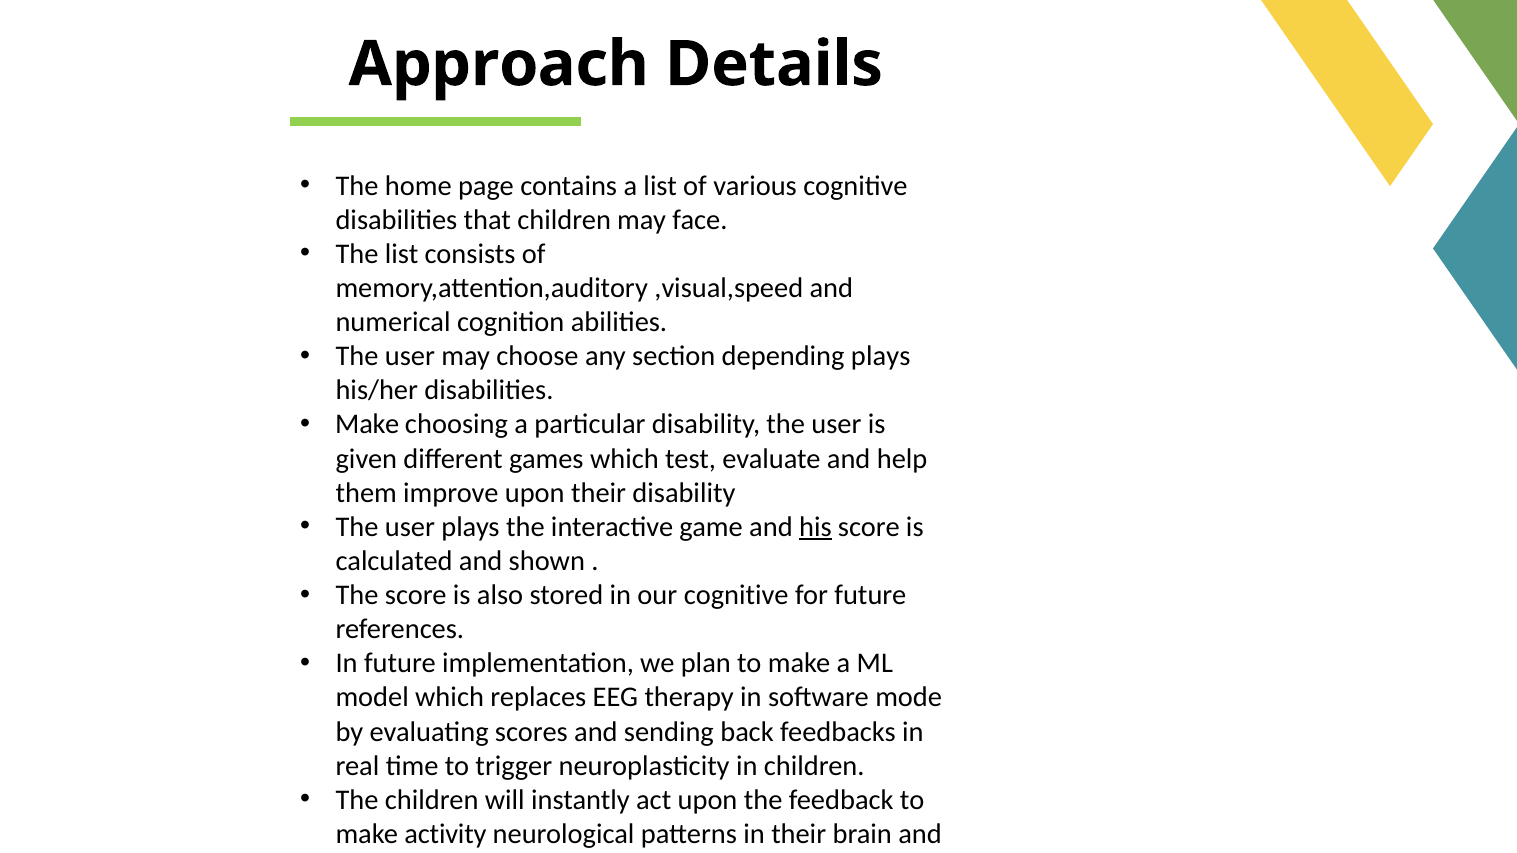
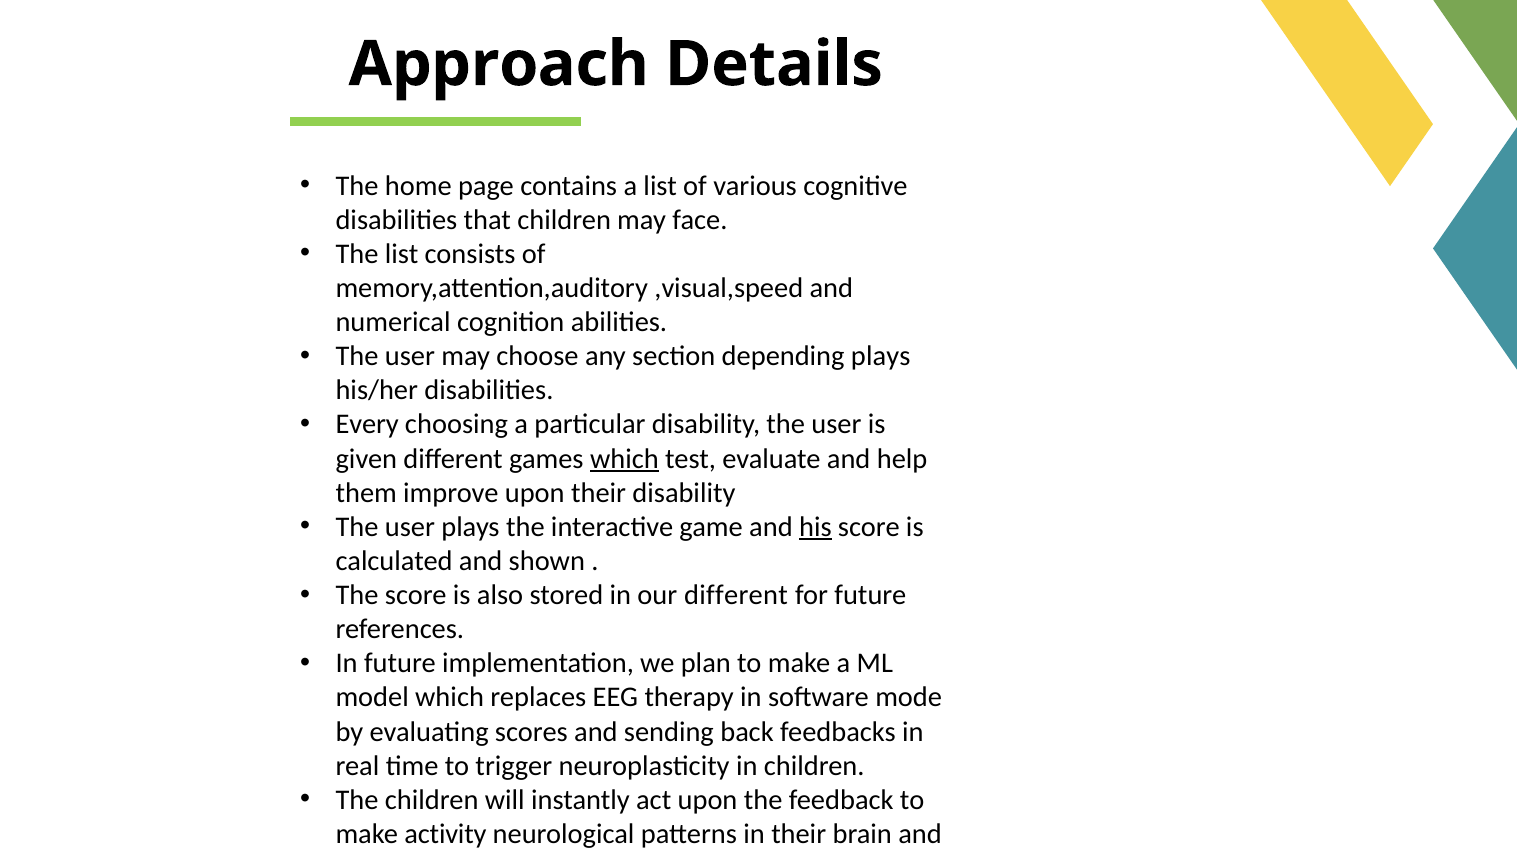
Make at (367, 425): Make -> Every
which at (624, 459) underline: none -> present
our cognitive: cognitive -> different
